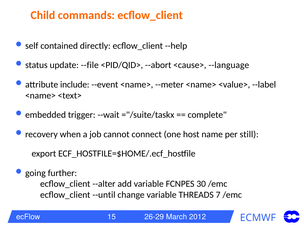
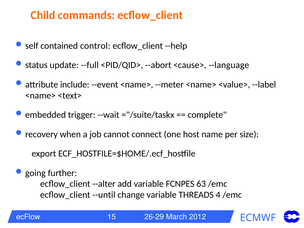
directly: directly -> control
--file: --file -> --full
still: still -> size
30: 30 -> 63
7: 7 -> 4
